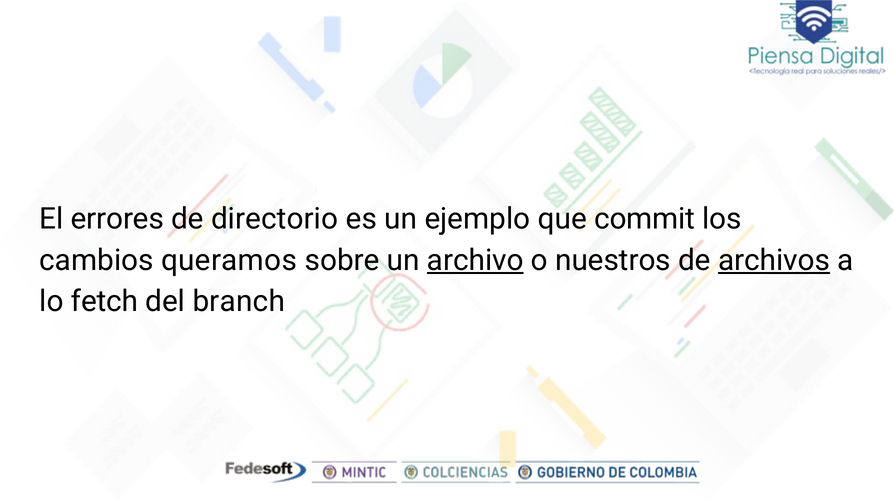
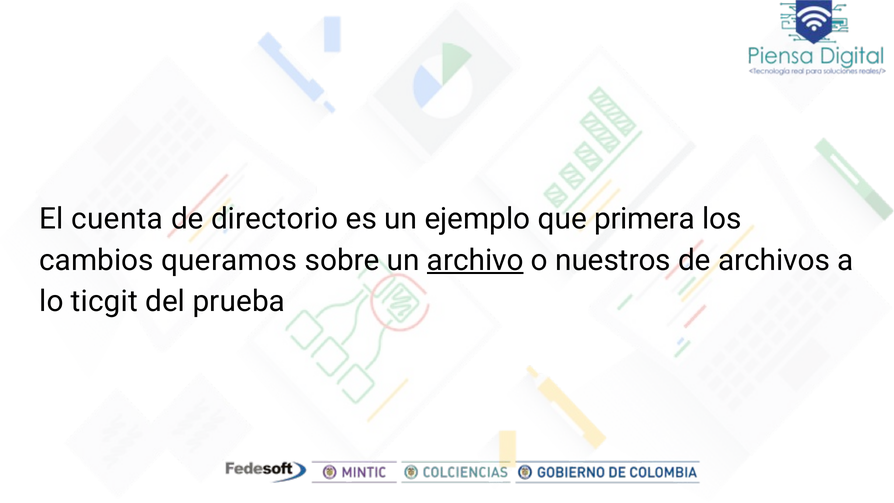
errores: errores -> cuenta
commit: commit -> primera
archivos underline: present -> none
fetch: fetch -> ticgit
branch: branch -> prueba
